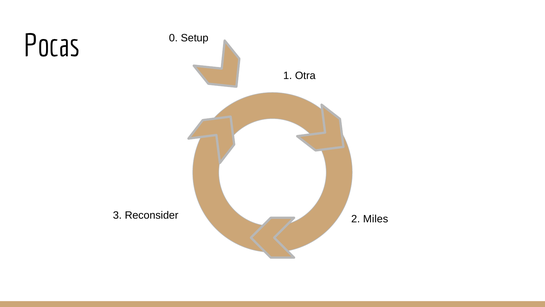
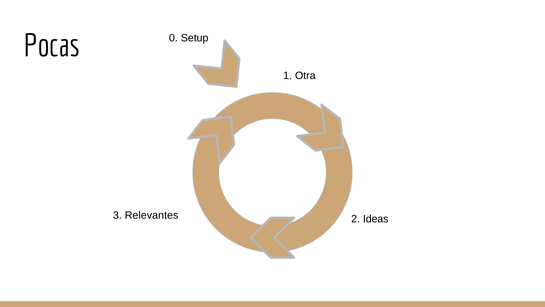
Reconsider: Reconsider -> Relevantes
Miles: Miles -> Ideas
